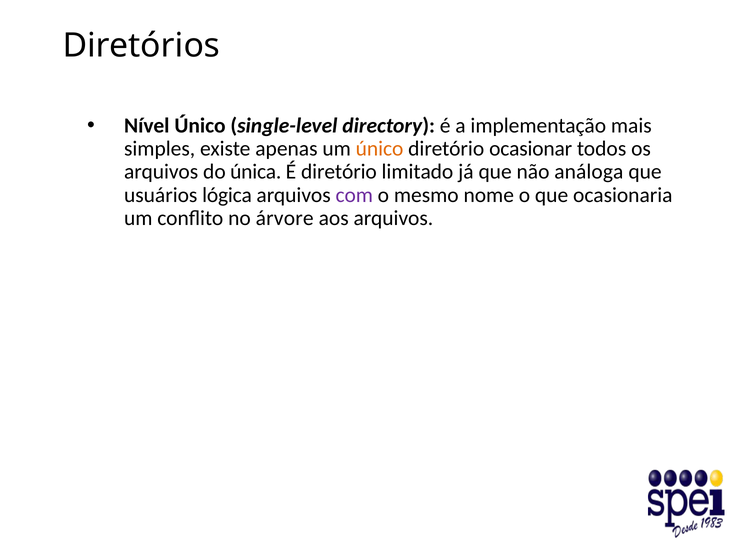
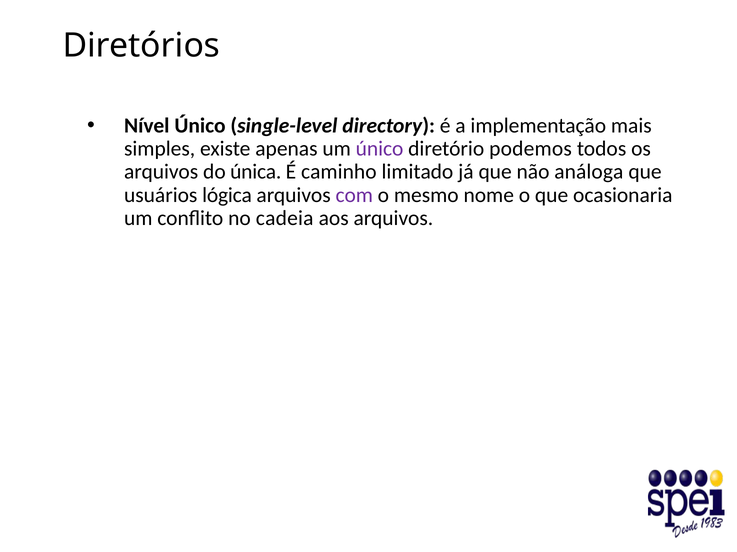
único at (380, 149) colour: orange -> purple
ocasionar: ocasionar -> podemos
É diretório: diretório -> caminho
árvore: árvore -> cadeia
